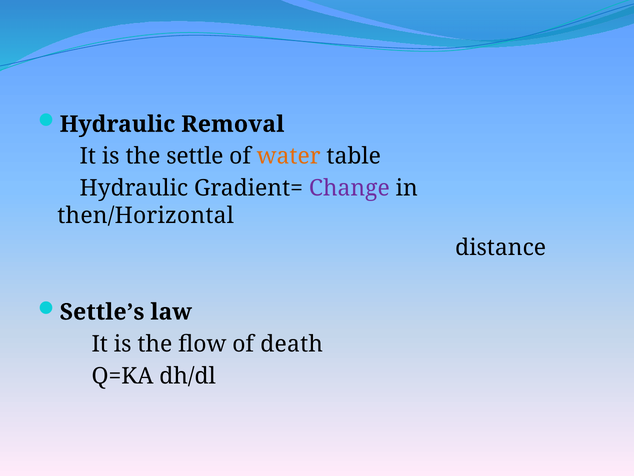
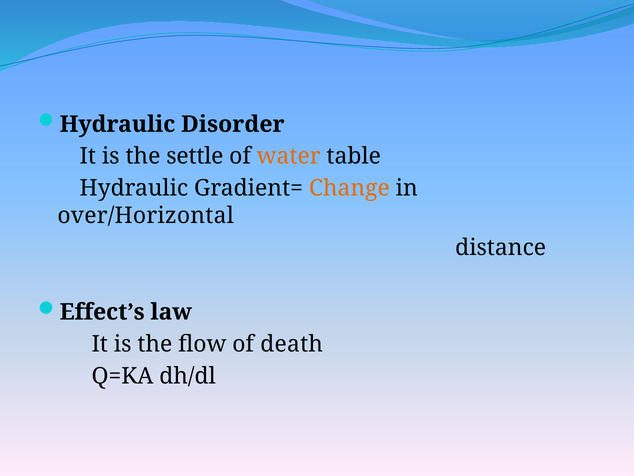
Removal: Removal -> Disorder
Change colour: purple -> orange
then/Horizontal: then/Horizontal -> over/Horizontal
Settle’s: Settle’s -> Effect’s
